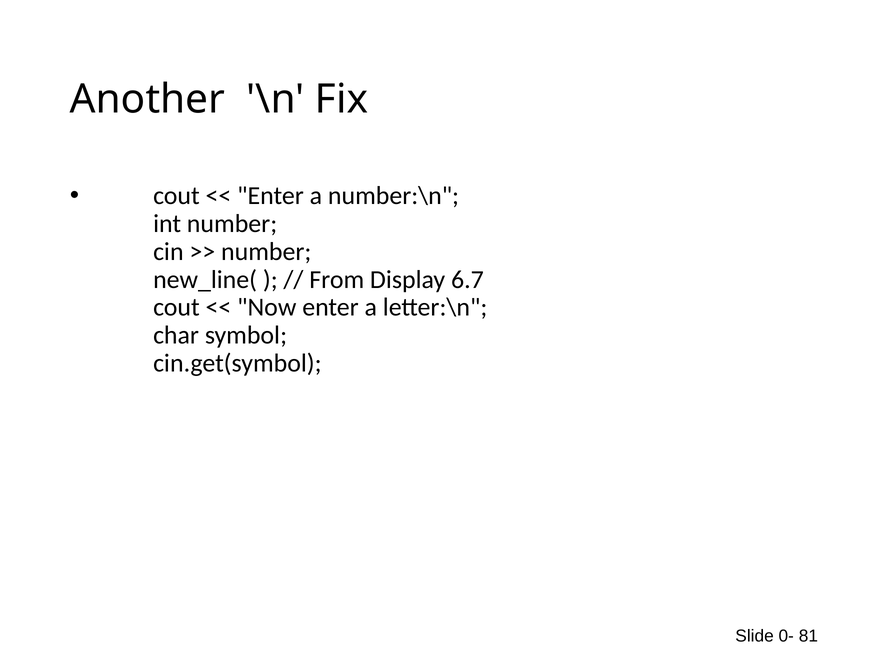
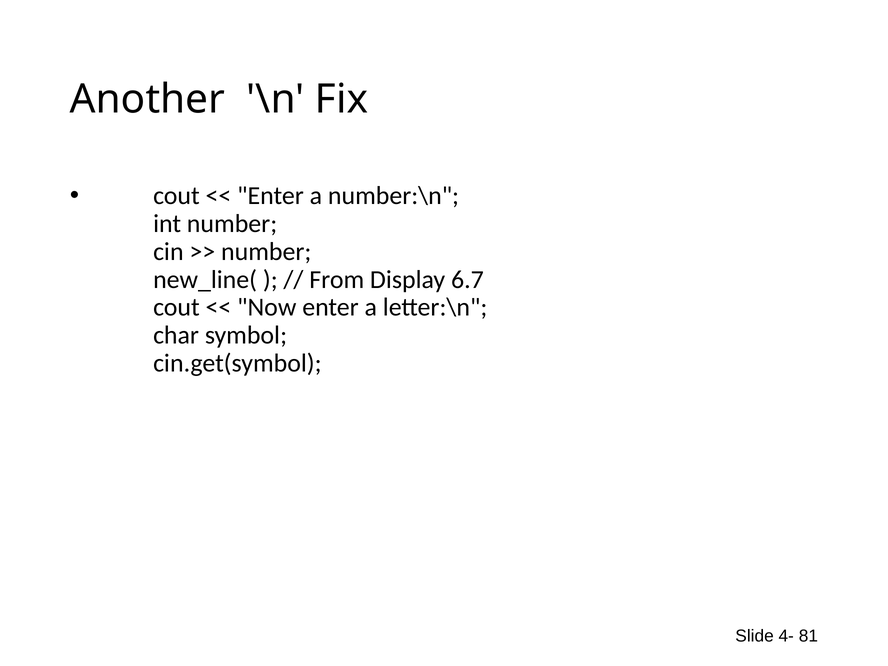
0-: 0- -> 4-
